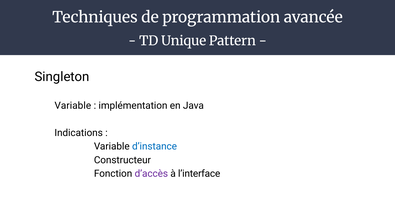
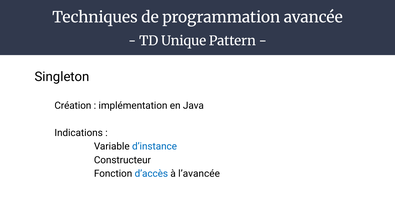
Variable at (73, 106): Variable -> Création
d’accès colour: purple -> blue
l’interface: l’interface -> l’avancée
